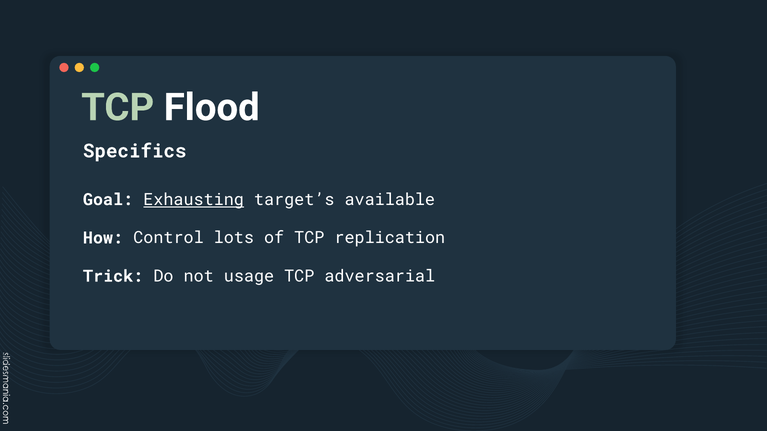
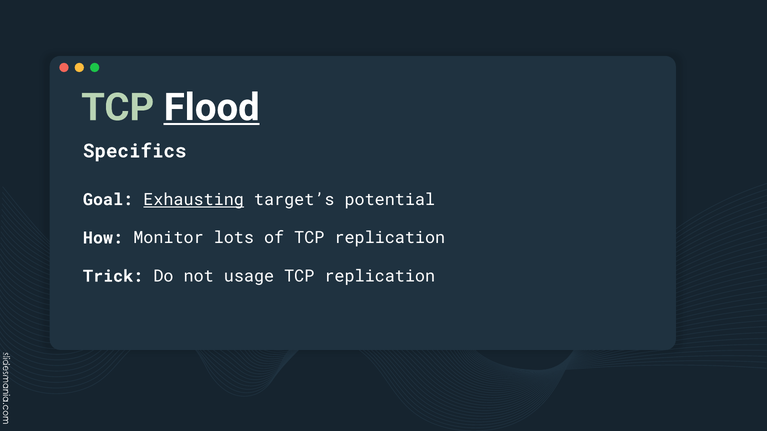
Flood underline: none -> present
available: available -> potential
Control: Control -> Monitor
adversarial at (380, 276): adversarial -> replication
